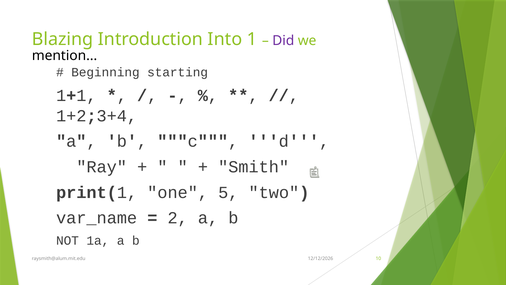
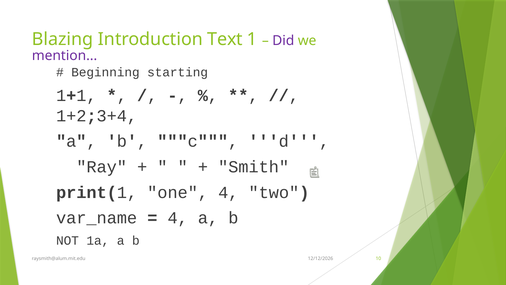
Into: Into -> Text
mention colour: black -> purple
one 5: 5 -> 4
2 at (178, 218): 2 -> 4
